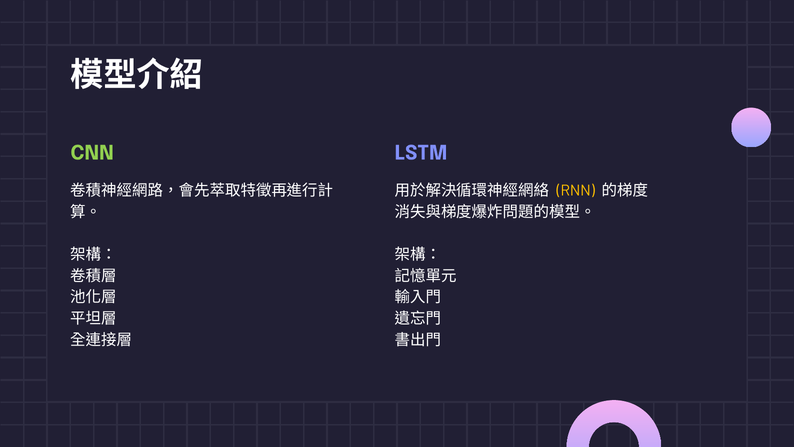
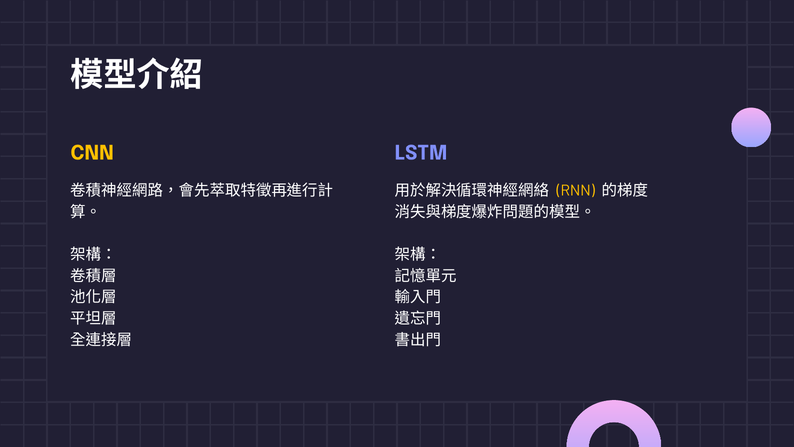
CNN colour: light green -> yellow
